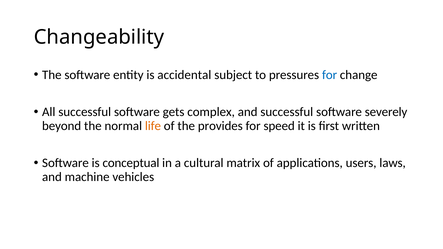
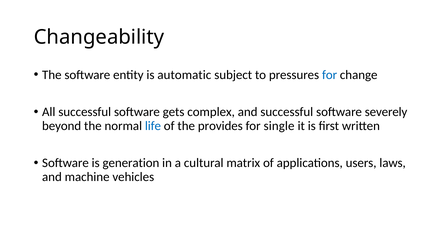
accidental: accidental -> automatic
life colour: orange -> blue
speed: speed -> single
conceptual: conceptual -> generation
